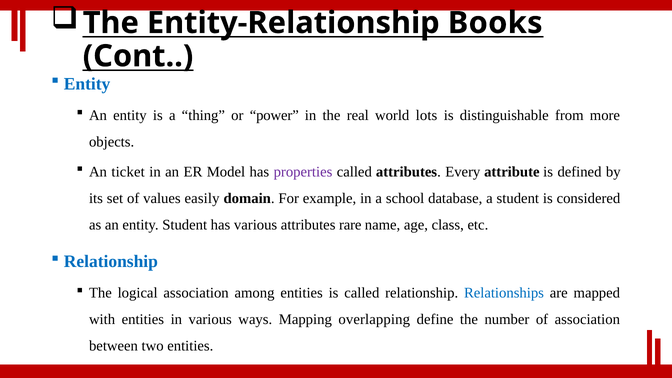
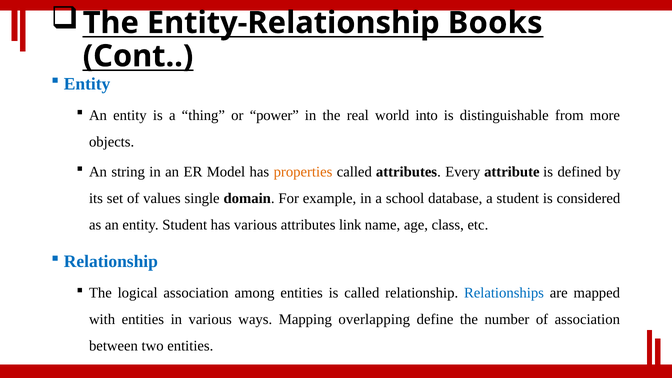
lots: lots -> into
ticket: ticket -> string
properties colour: purple -> orange
easily: easily -> single
rare: rare -> link
